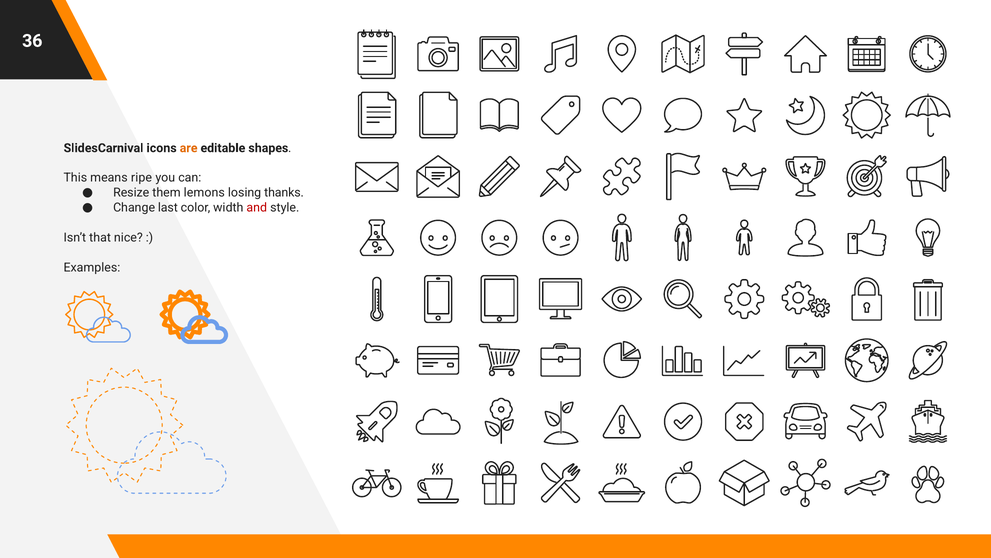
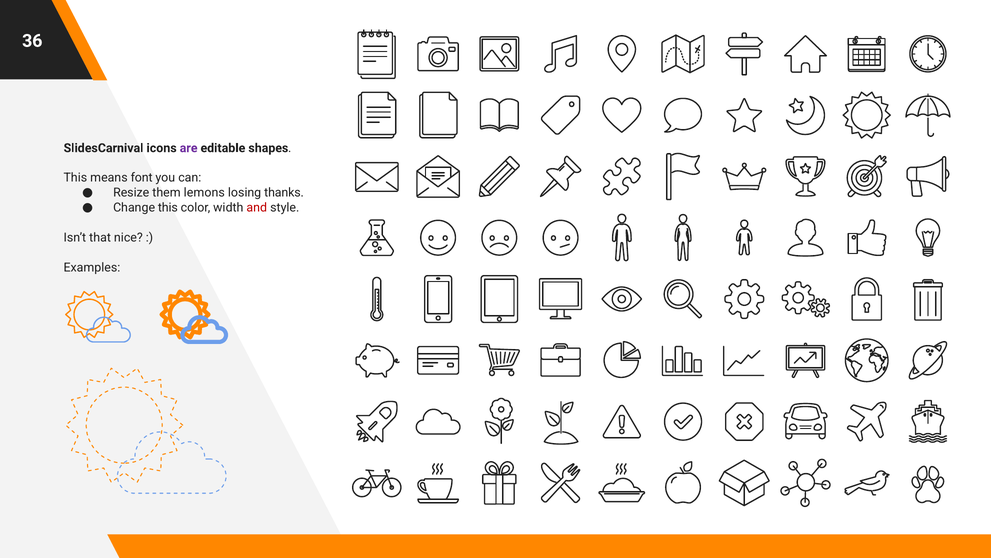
are colour: orange -> purple
ripe: ripe -> font
Change last: last -> this
